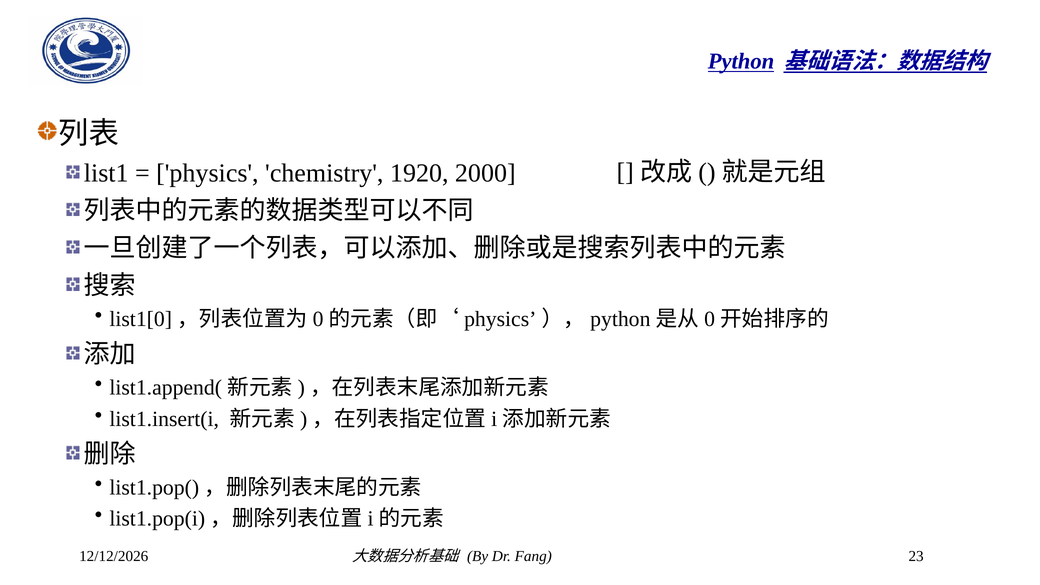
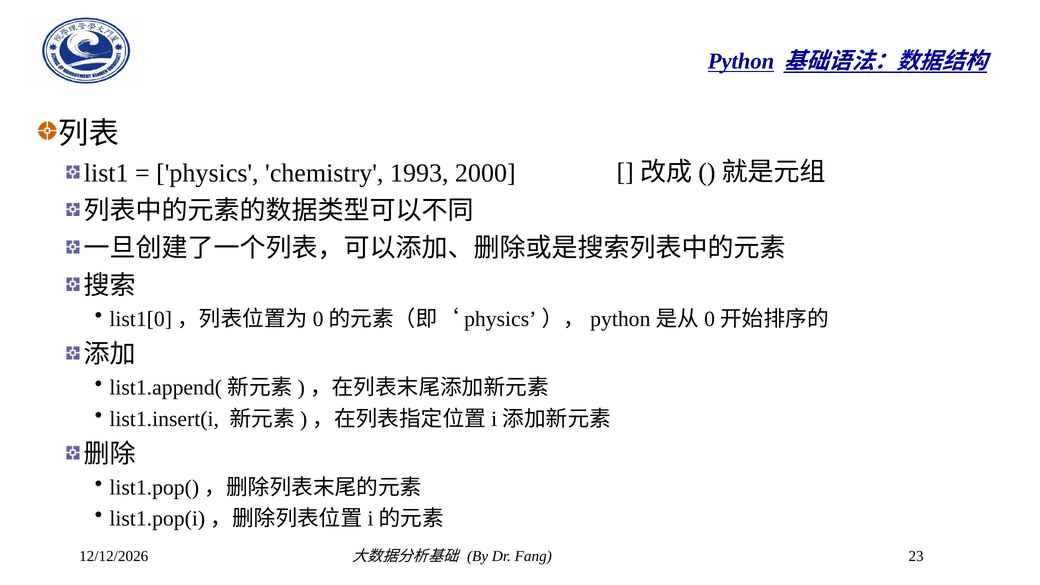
1920: 1920 -> 1993
